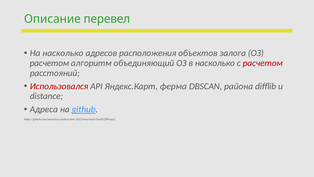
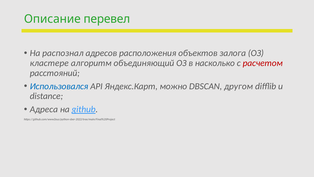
На насколько: насколько -> распознал
расчетом at (49, 63): расчетом -> кластере
Использовался colour: red -> blue
ферма: ферма -> можно
района: района -> другом
